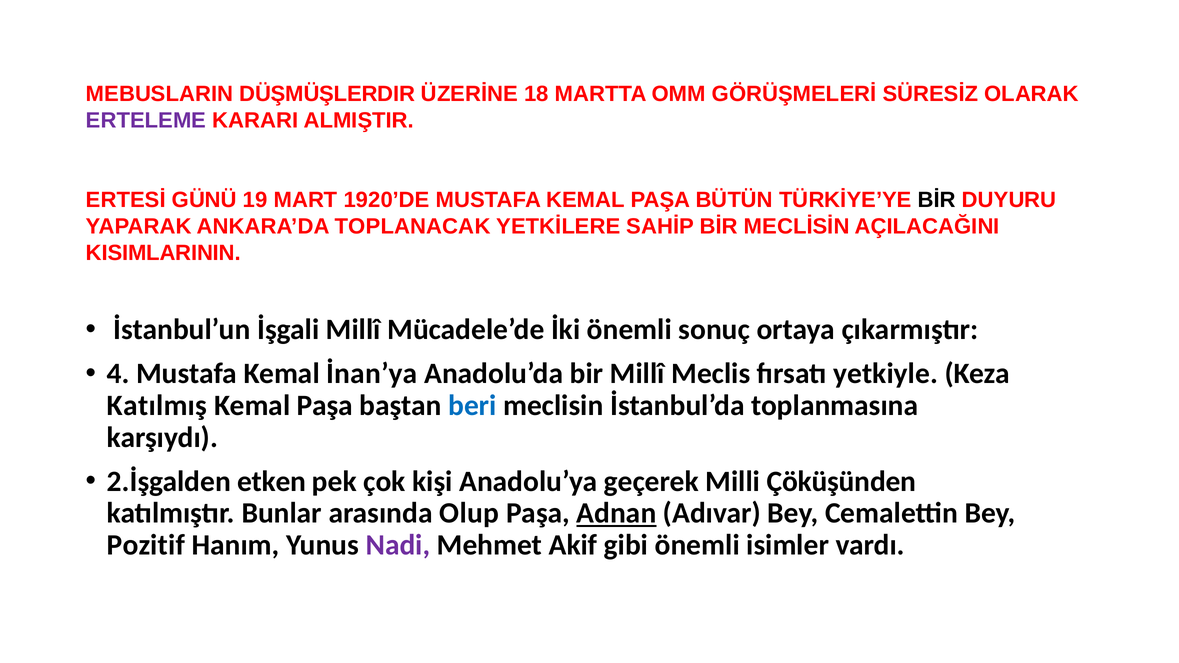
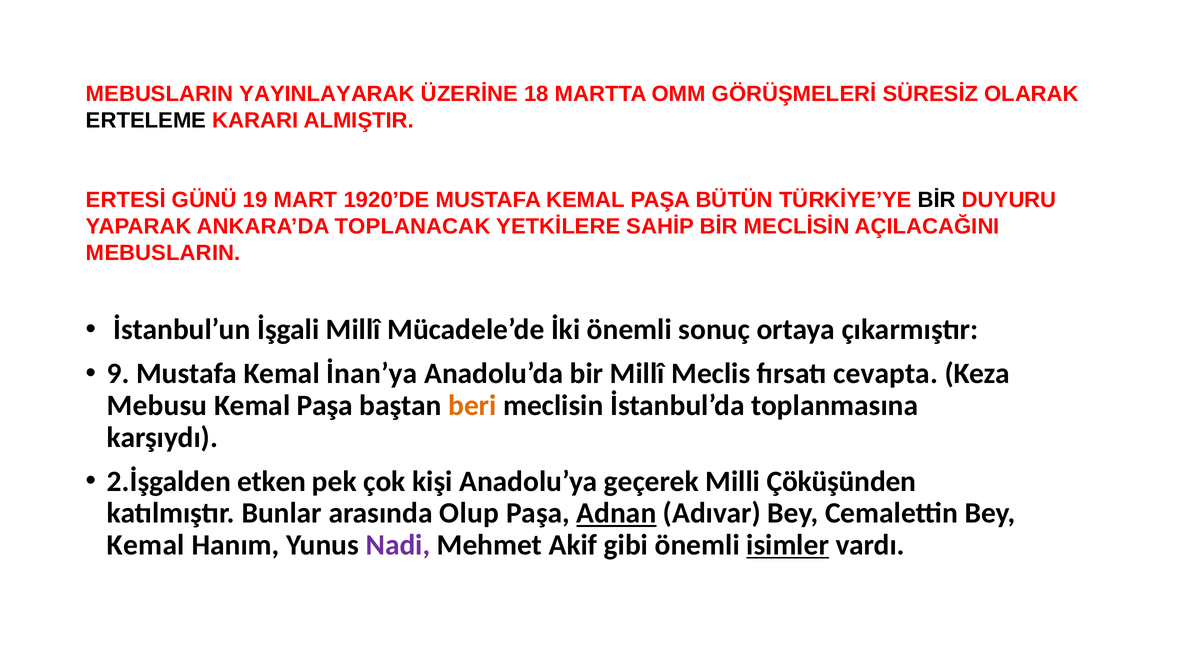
DÜŞMÜŞLERDIR: DÜŞMÜŞLERDIR -> YAYINLAYARAK
ERTELEME colour: purple -> black
KISIMLARININ at (163, 253): KISIMLARININ -> MEBUSLARIN
4: 4 -> 9
yetkiyle: yetkiyle -> cevapta
Katılmış: Katılmış -> Mebusu
beri colour: blue -> orange
Pozitif at (146, 545): Pozitif -> Kemal
isimler underline: none -> present
